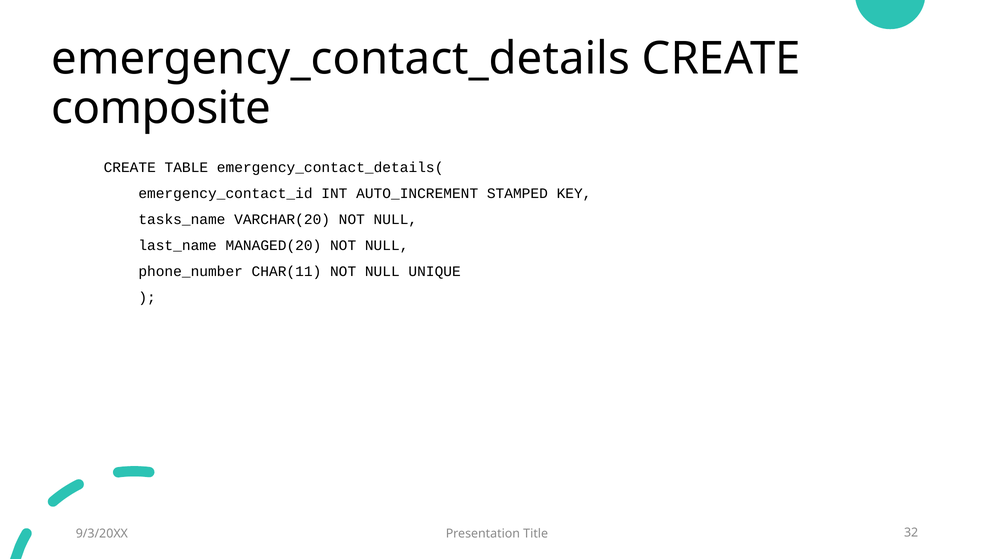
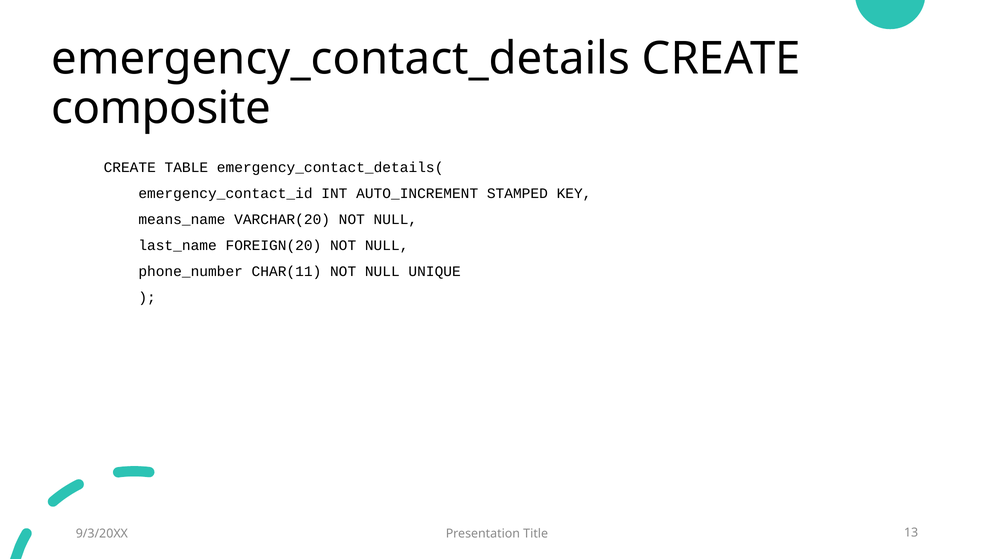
tasks_name: tasks_name -> means_name
MANAGED(20: MANAGED(20 -> FOREIGN(20
32: 32 -> 13
